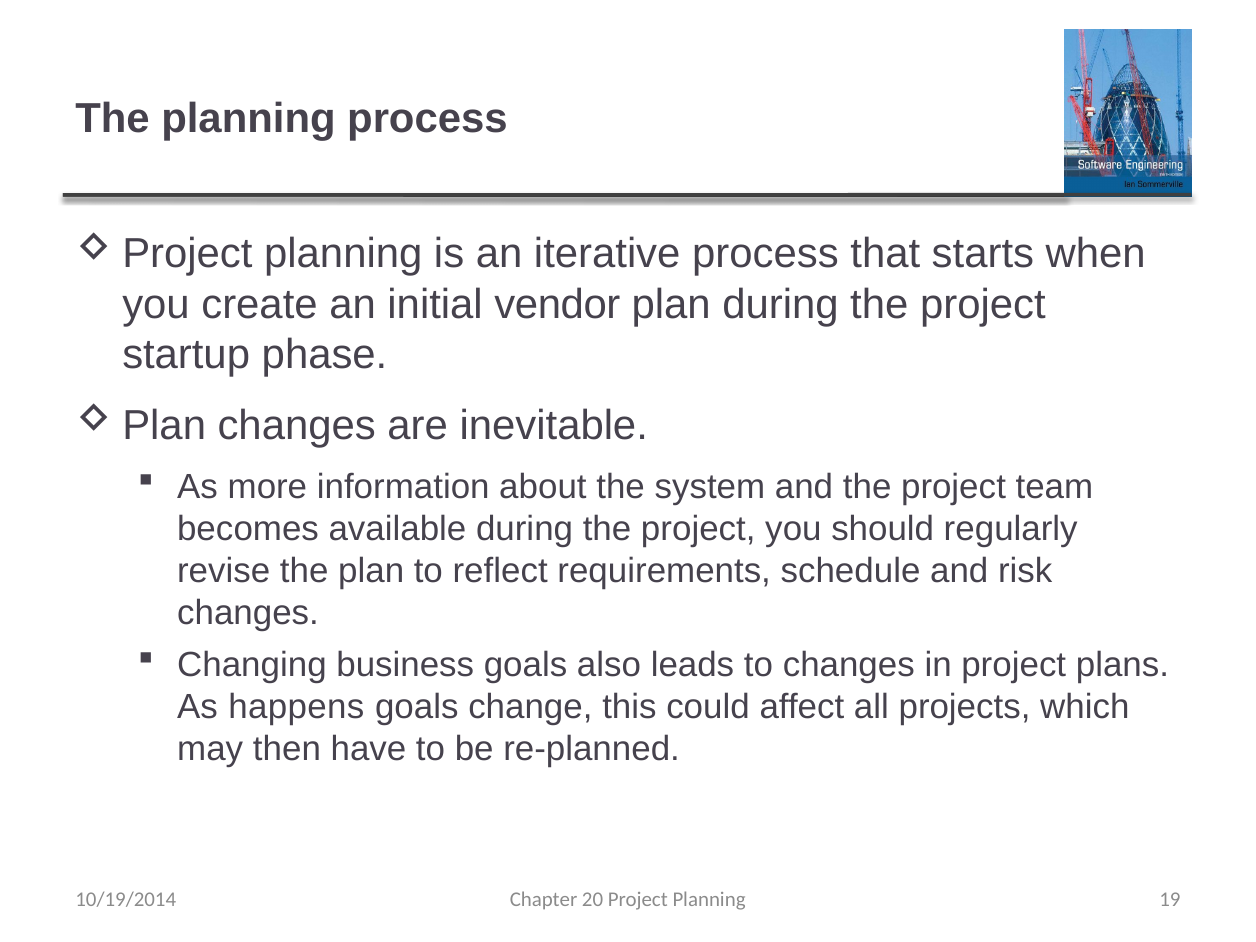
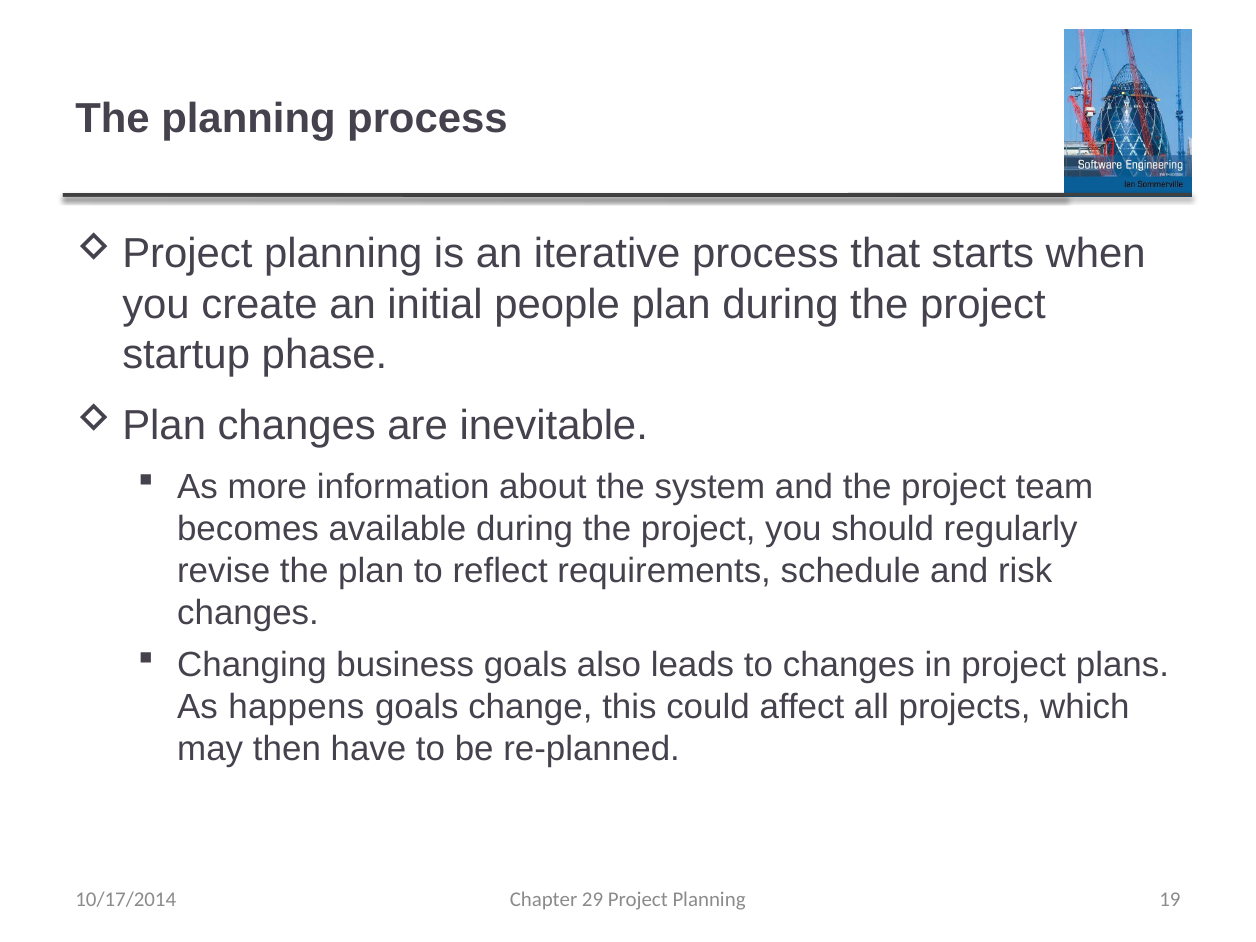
vendor: vendor -> people
20: 20 -> 29
10/19/2014: 10/19/2014 -> 10/17/2014
